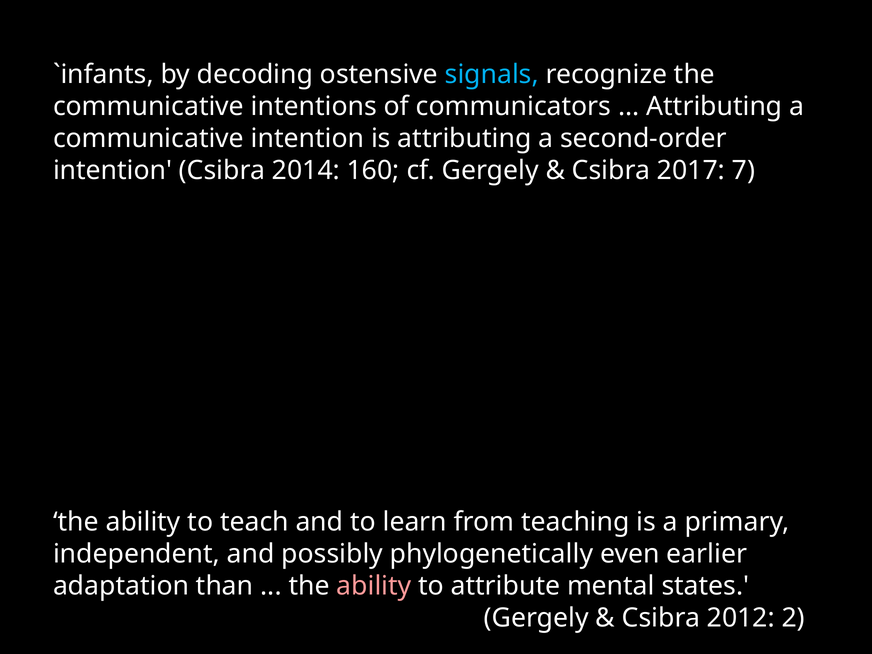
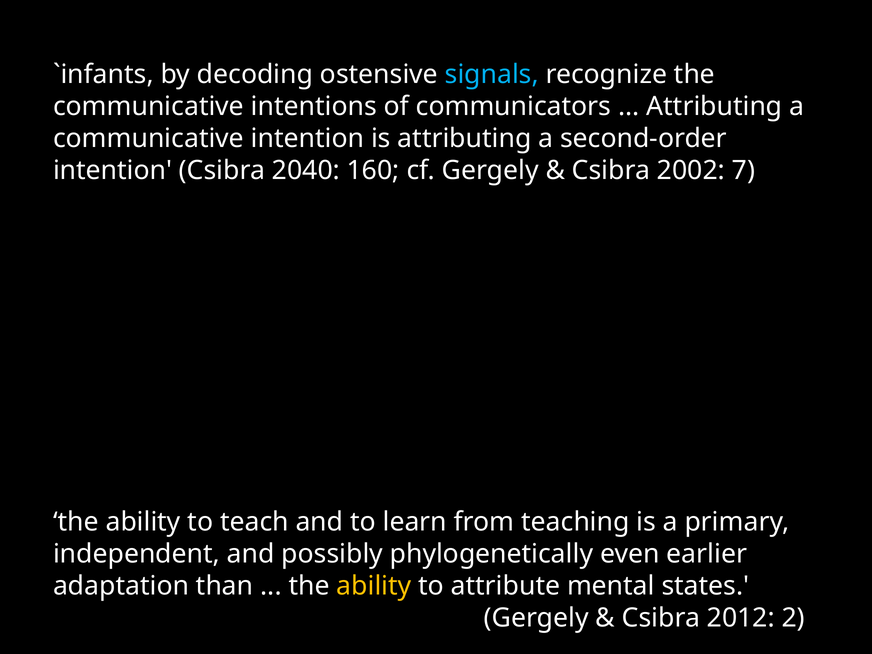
2014: 2014 -> 2040
2017: 2017 -> 2002
ability at (374, 586) colour: pink -> yellow
